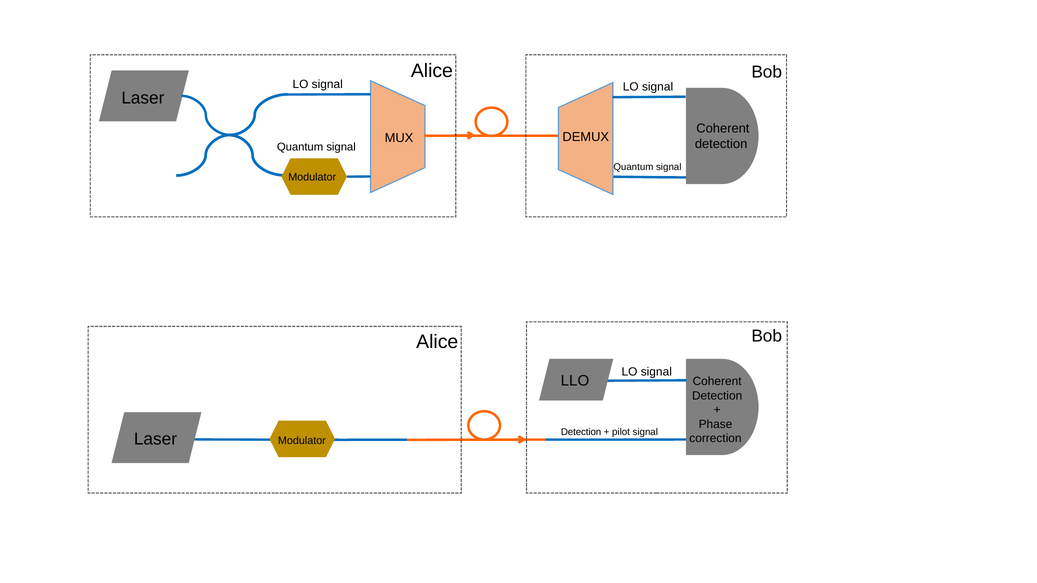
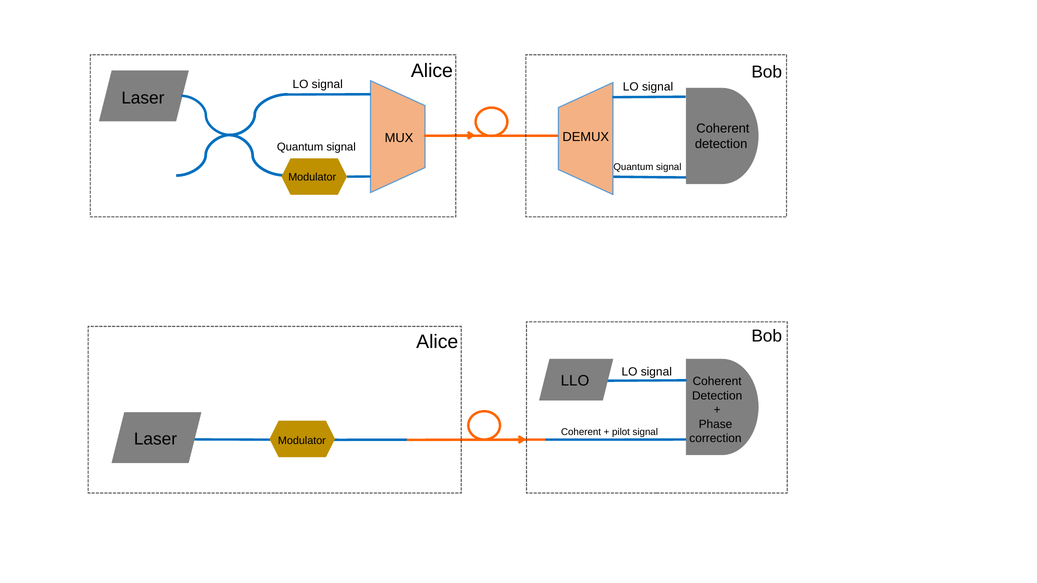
Detection at (581, 432): Detection -> Coherent
